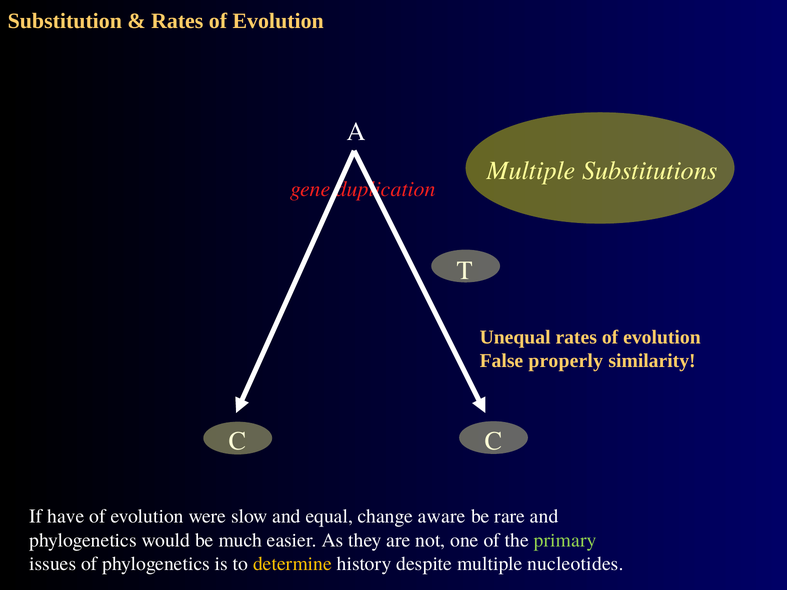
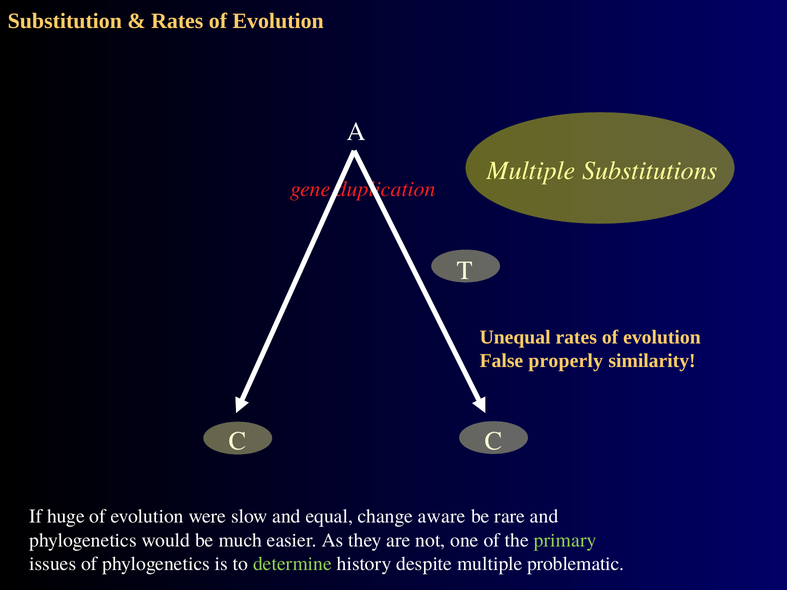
have: have -> huge
determine colour: yellow -> light green
nucleotides: nucleotides -> problematic
